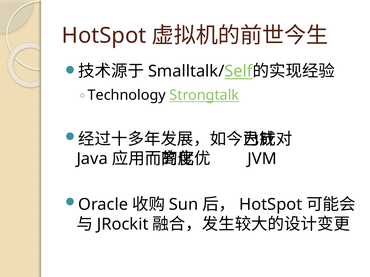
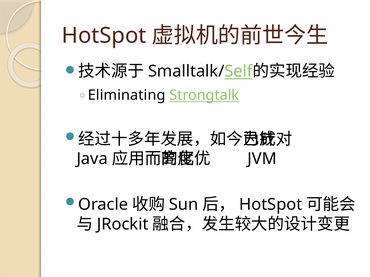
Technology: Technology -> Eliminating
